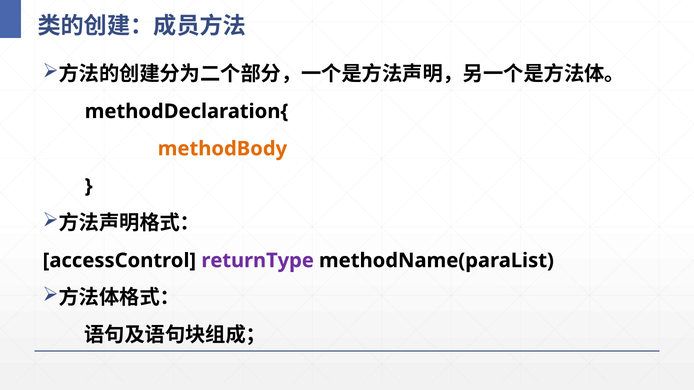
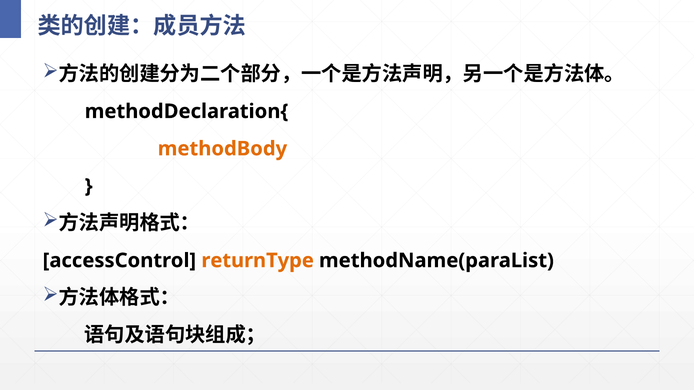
returnType colour: purple -> orange
